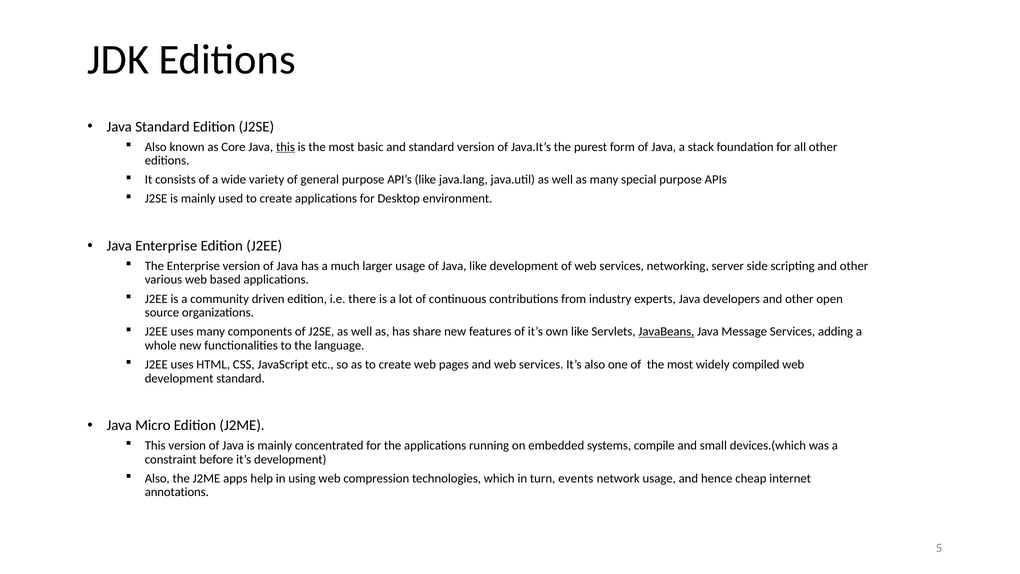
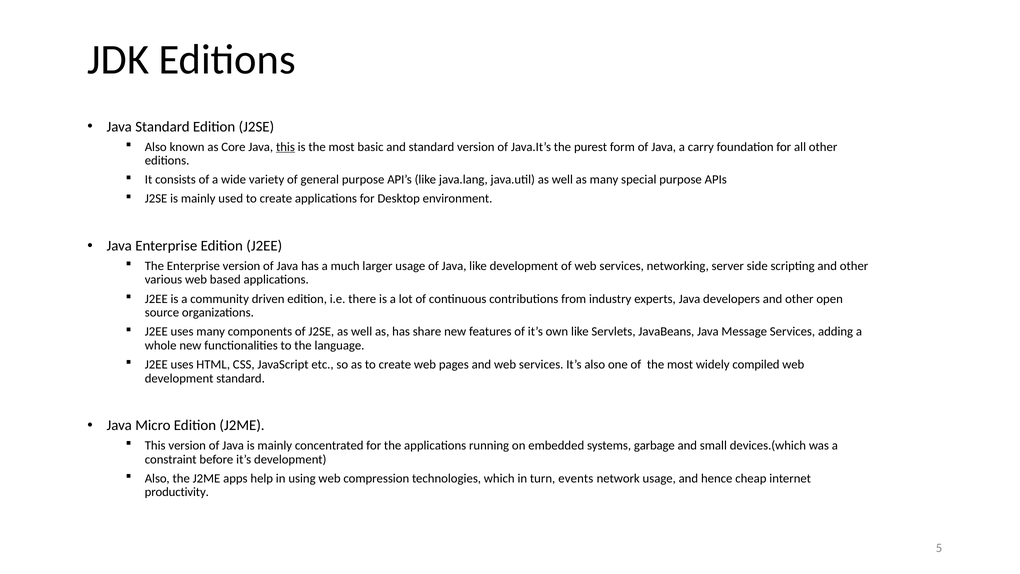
stack: stack -> carry
JavaBeans underline: present -> none
compile: compile -> garbage
annotations: annotations -> productivity
